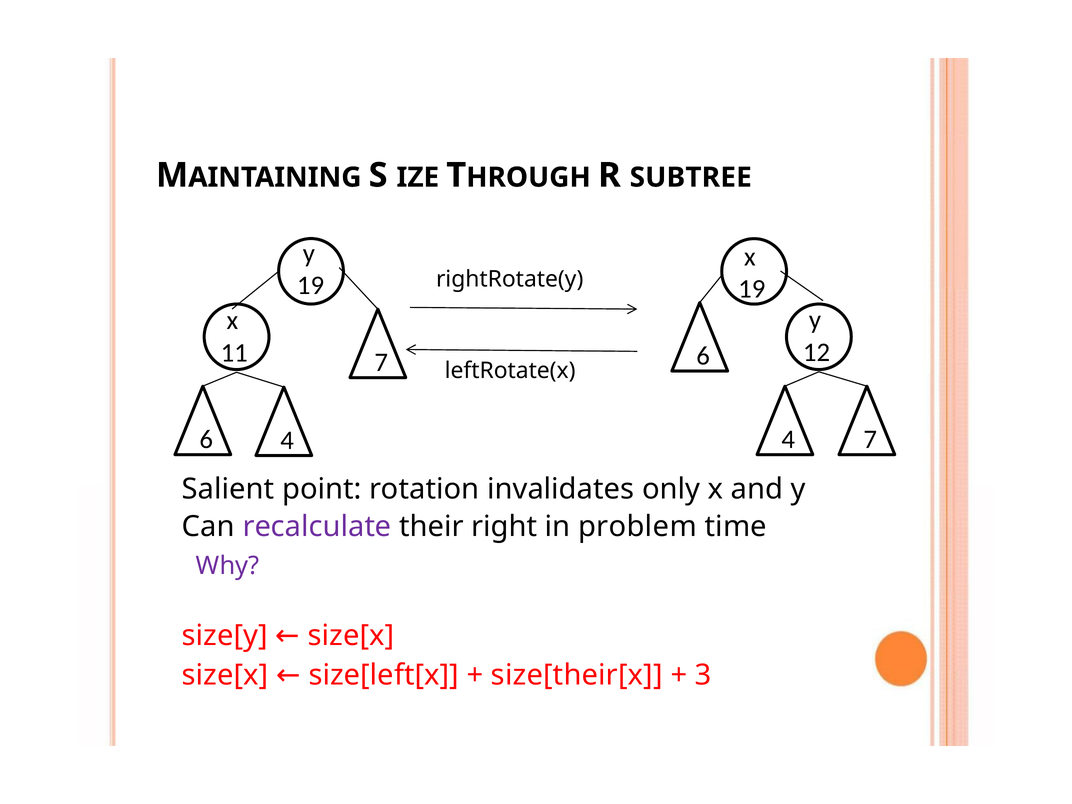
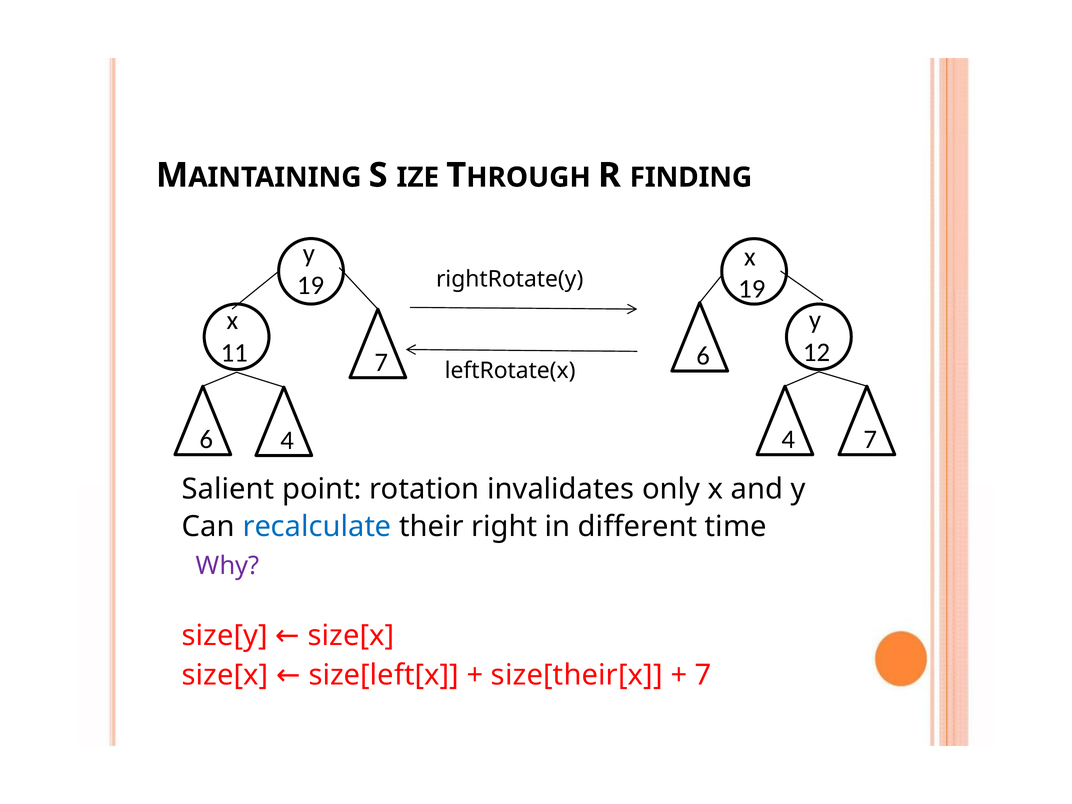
SUBTREE: SUBTREE -> FINDING
recalculate colour: purple -> blue
problem: problem -> different
3 at (703, 675): 3 -> 7
